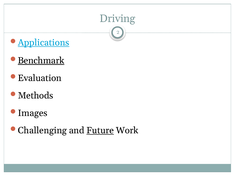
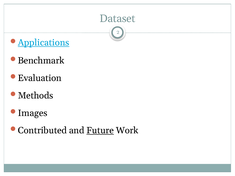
Driving: Driving -> Dataset
Benchmark underline: present -> none
Challenging: Challenging -> Contributed
